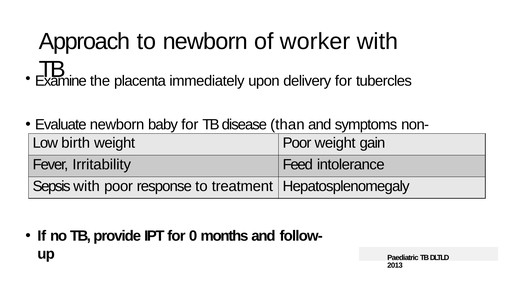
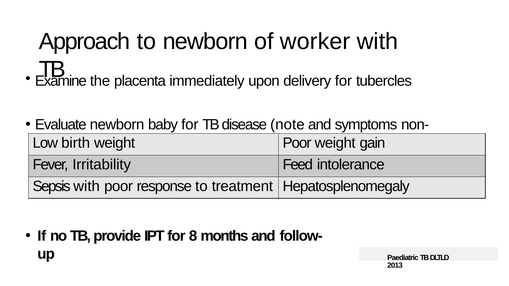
than: than -> note
0: 0 -> 8
